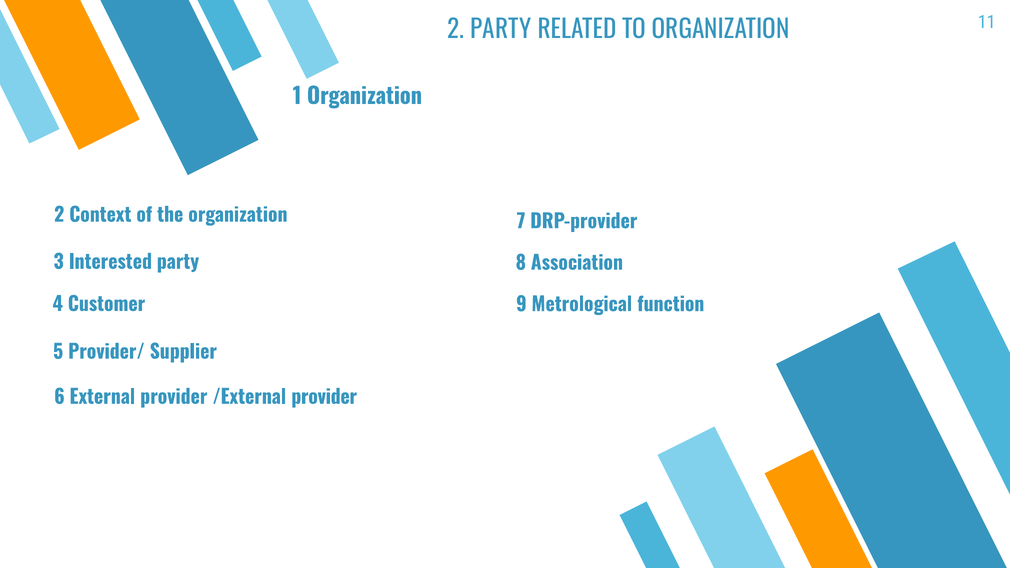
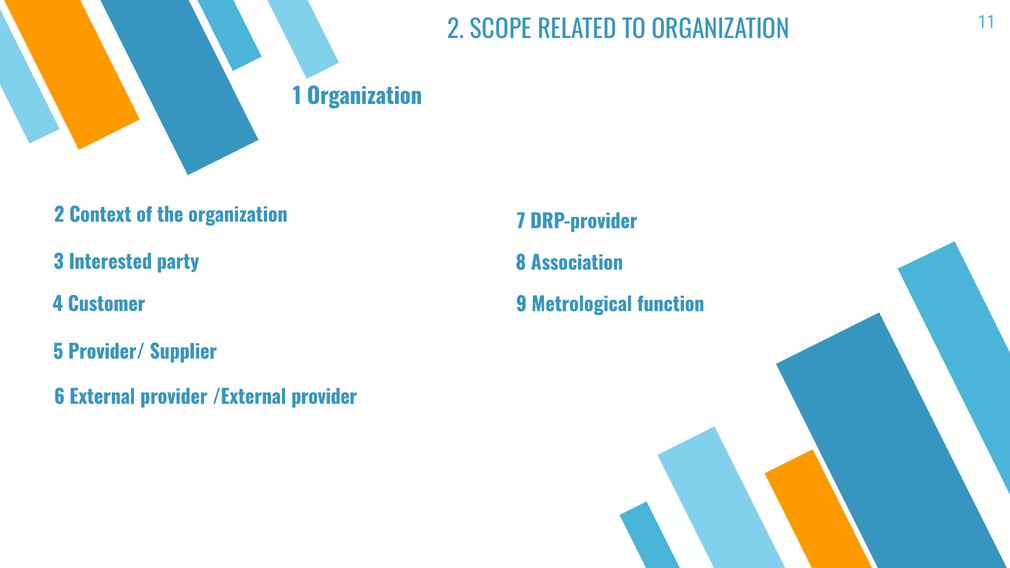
2 PARTY: PARTY -> SCOPE
